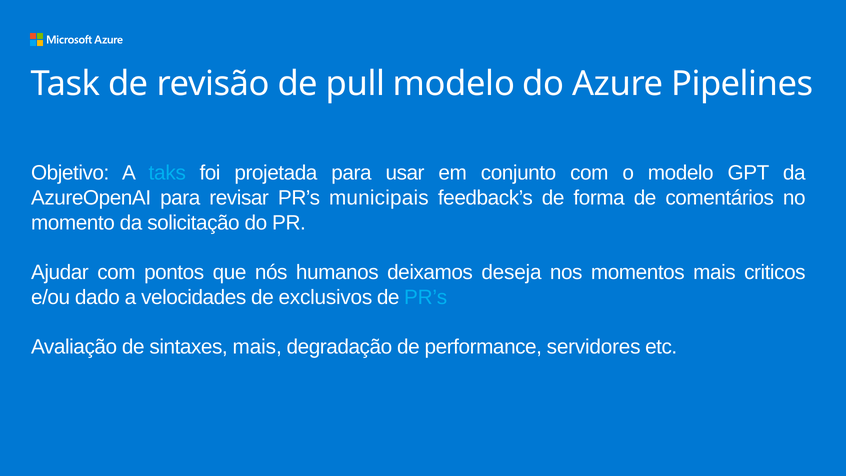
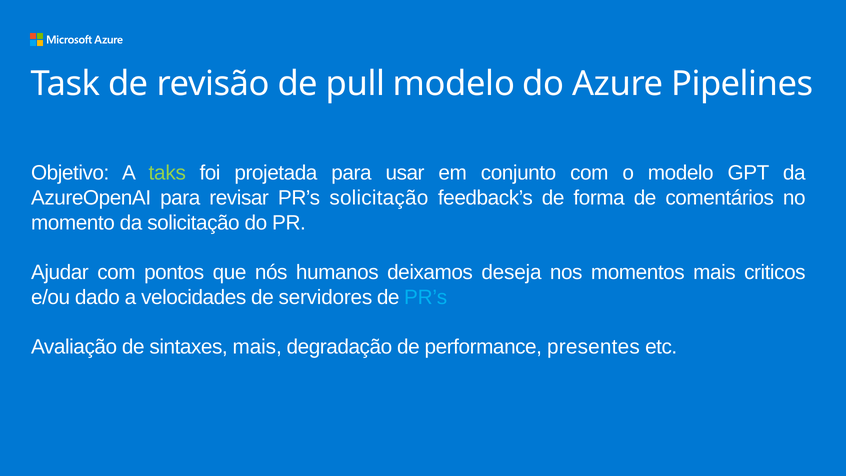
taks colour: light blue -> light green
PR’s municipais: municipais -> solicitação
exclusivos: exclusivos -> servidores
servidores: servidores -> presentes
